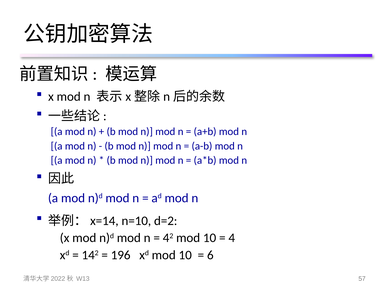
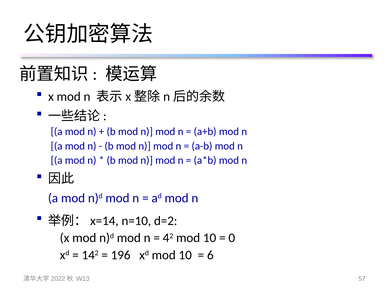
4: 4 -> 0
